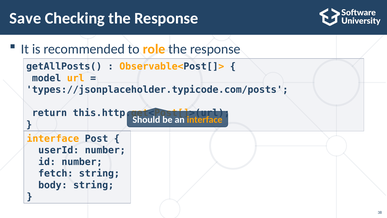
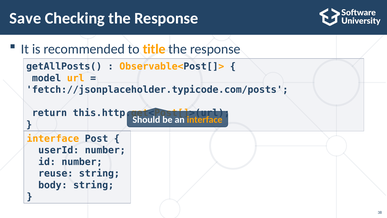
role: role -> title
types://jsonplaceholder.typicode.com/posts: types://jsonplaceholder.typicode.com/posts -> fetch://jsonplaceholder.typicode.com/posts
fetch: fetch -> reuse
